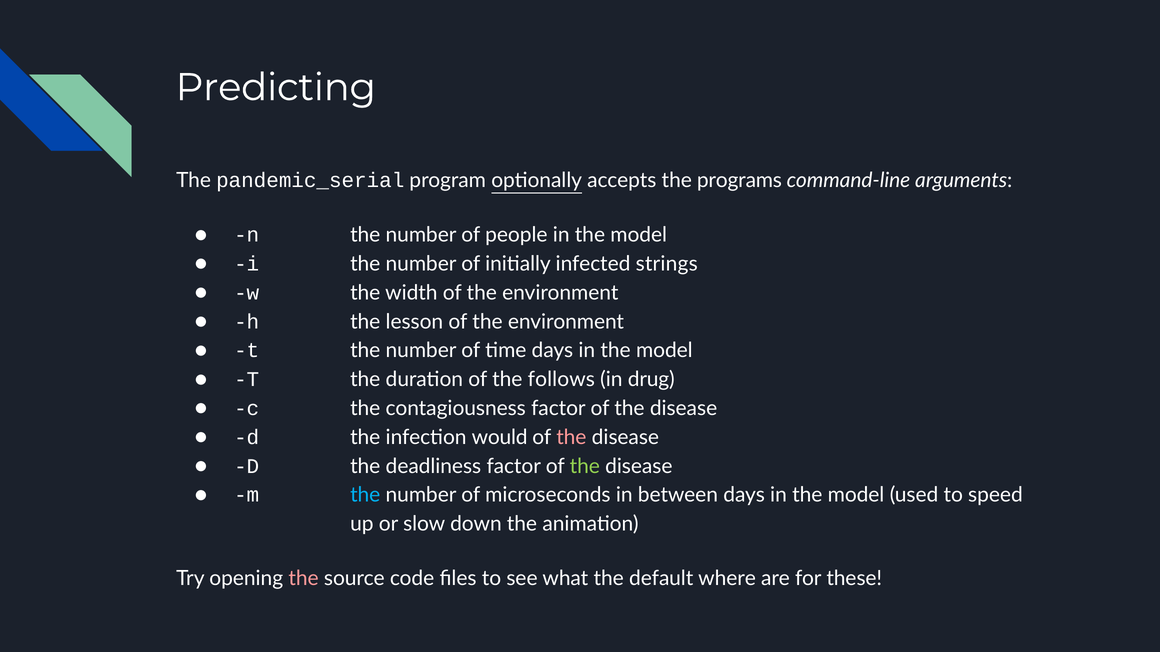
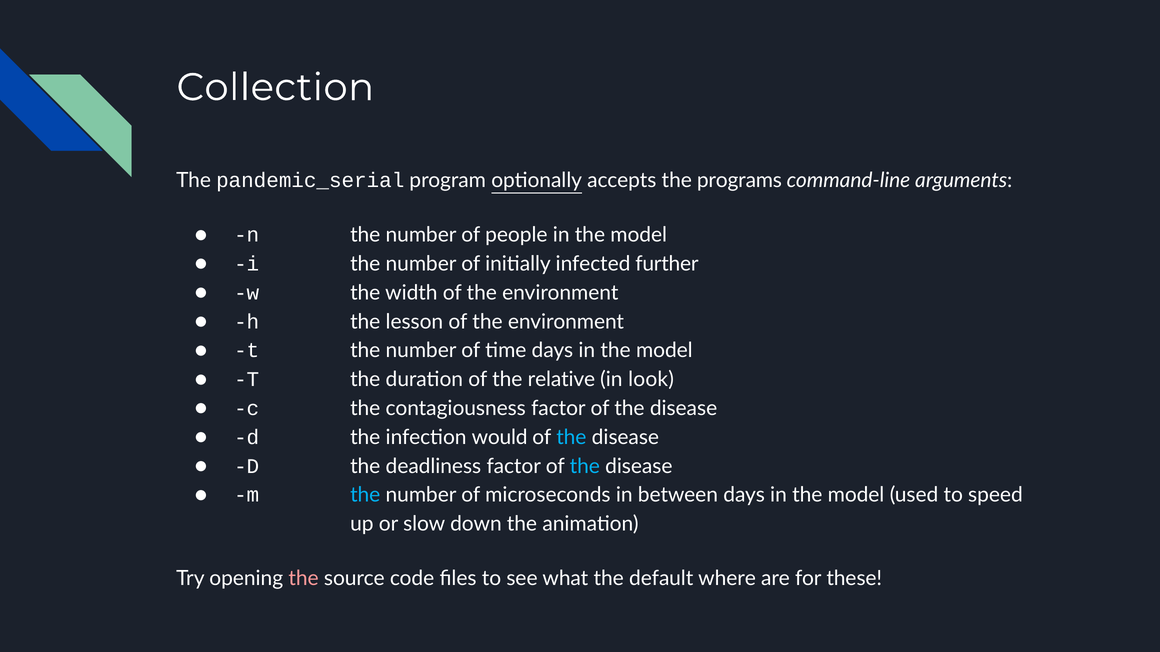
Predicting: Predicting -> Collection
strings: strings -> further
follows: follows -> relative
drug: drug -> look
the at (571, 438) colour: pink -> light blue
the at (585, 466) colour: light green -> light blue
